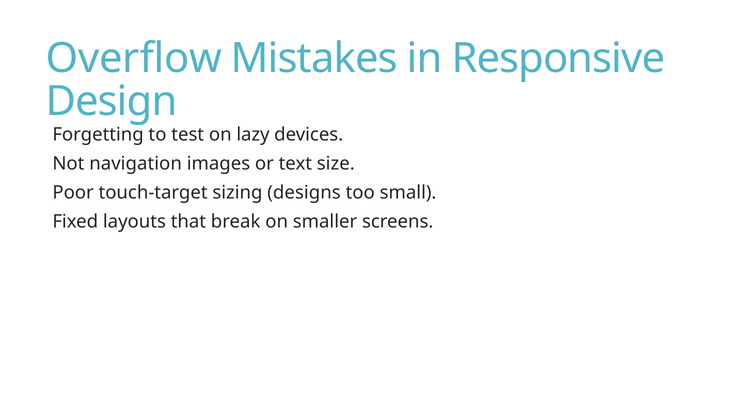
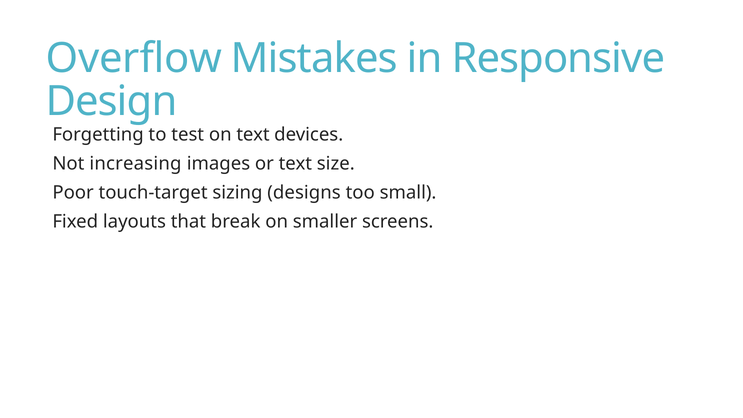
on lazy: lazy -> text
navigation: navigation -> increasing
